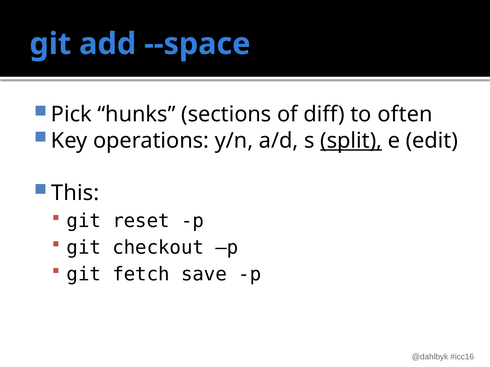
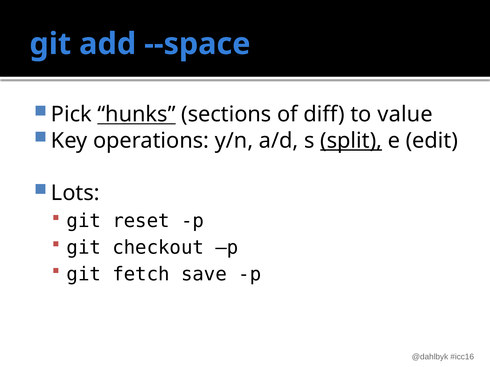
hunks underline: none -> present
often: often -> value
This: This -> Lots
